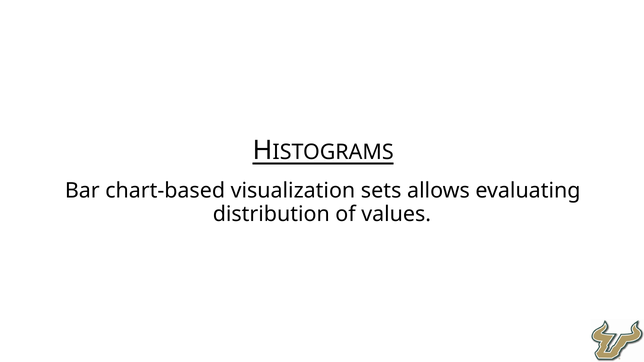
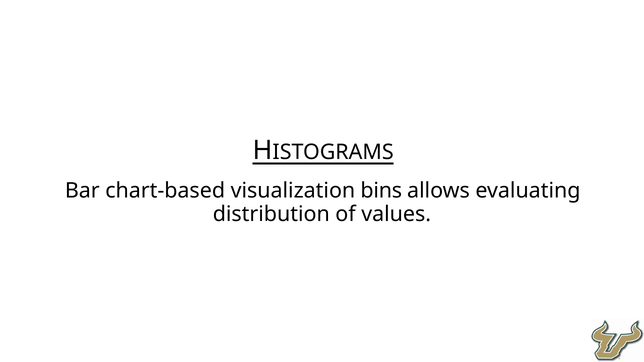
sets: sets -> bins
